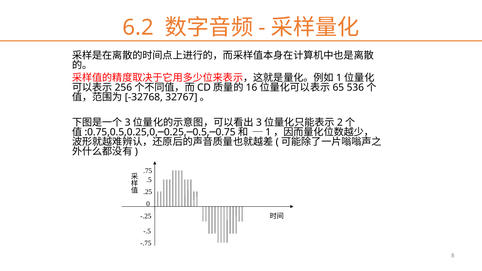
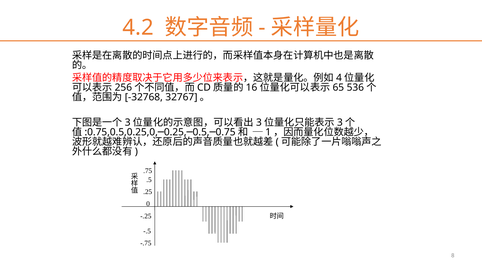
6.2: 6.2 -> 4.2
1 at (339, 78): 1 -> 4
2 at (340, 123): 2 -> 3
